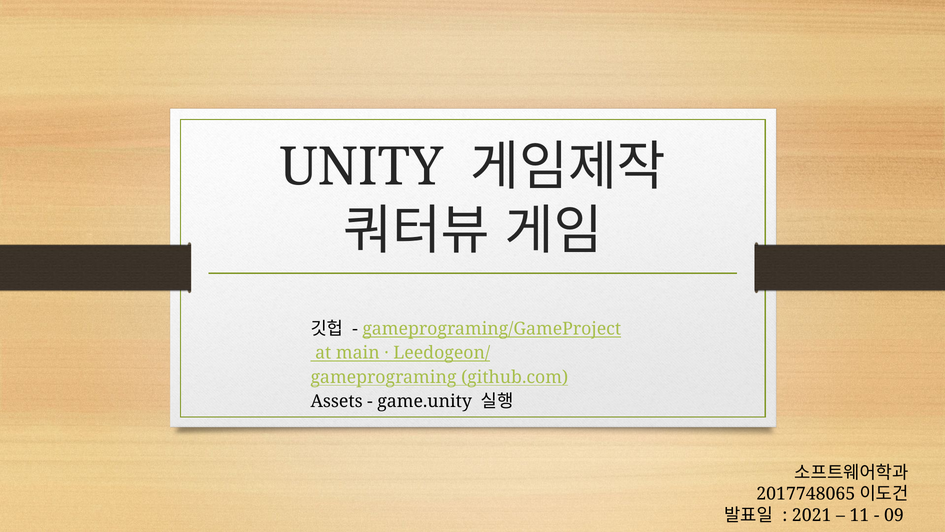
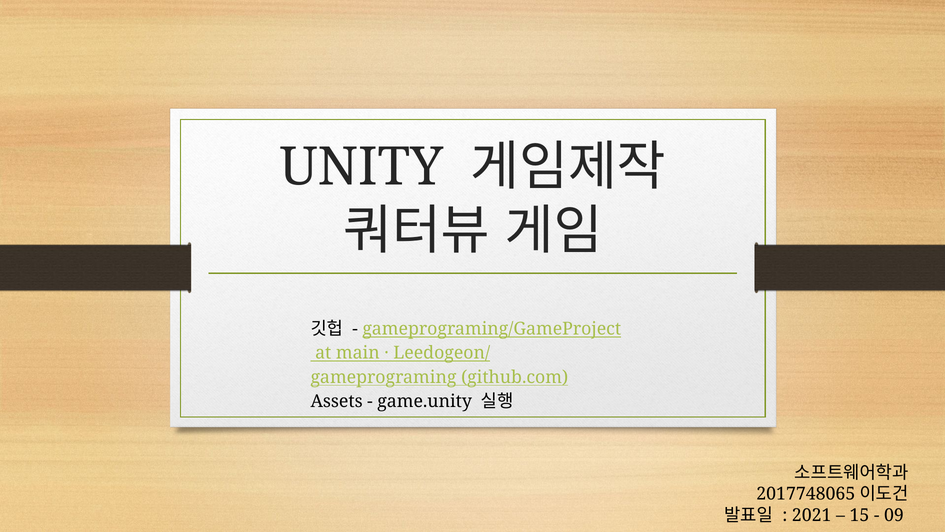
11: 11 -> 15
